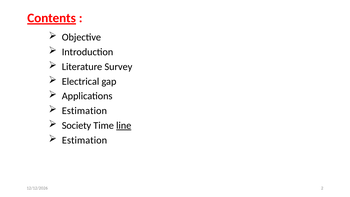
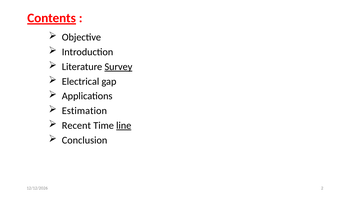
Survey underline: none -> present
Society: Society -> Recent
Estimation at (85, 140): Estimation -> Conclusion
